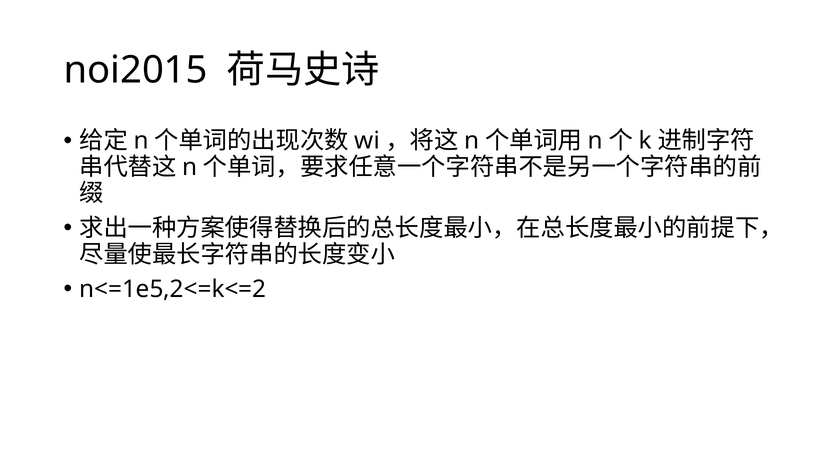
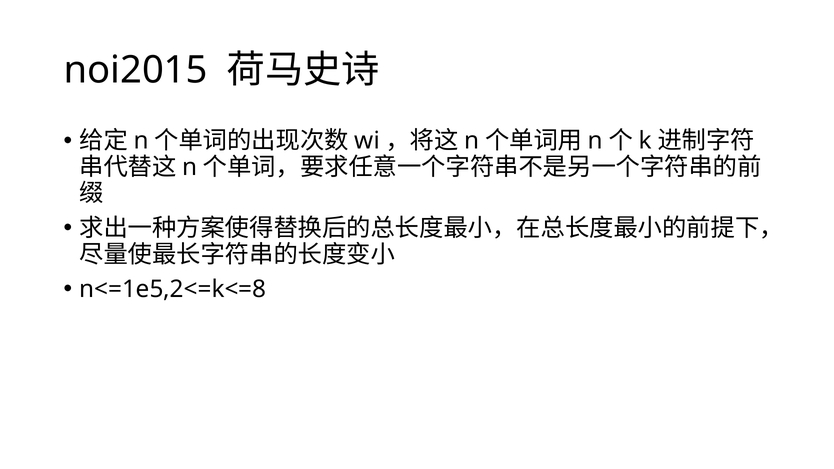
n<=1e5,2<=k<=2: n<=1e5,2<=k<=2 -> n<=1e5,2<=k<=8
